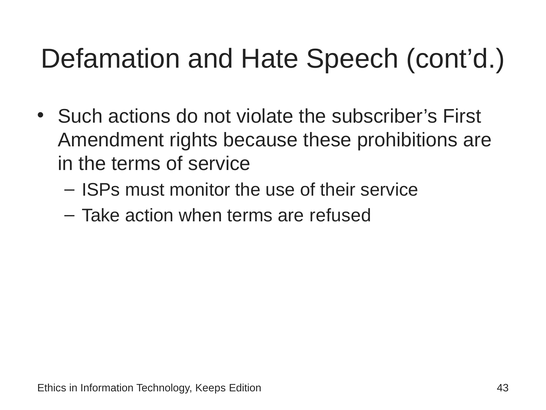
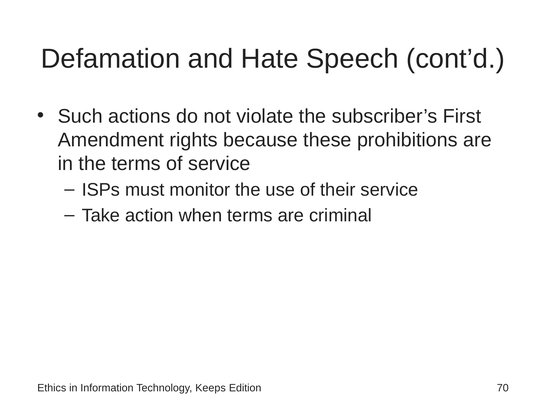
refused: refused -> criminal
43: 43 -> 70
